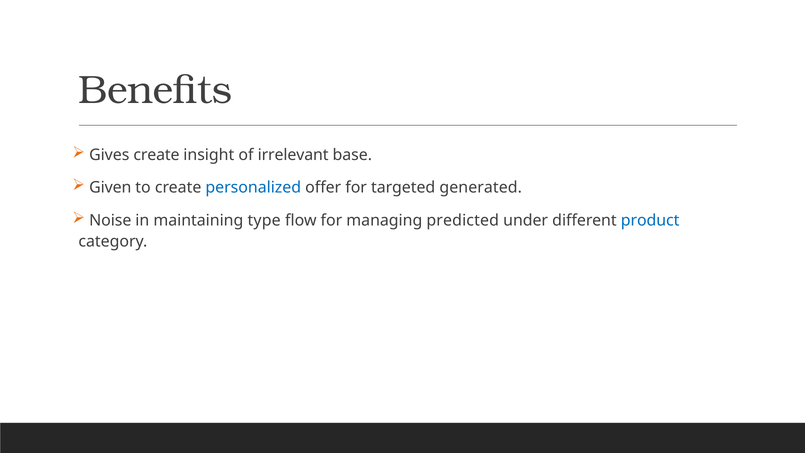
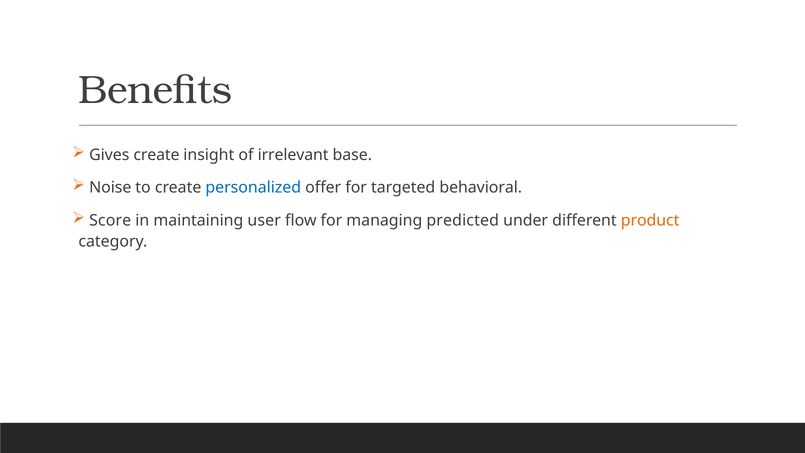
Given: Given -> Noise
generated: generated -> behavioral
Noise: Noise -> Score
type: type -> user
product colour: blue -> orange
